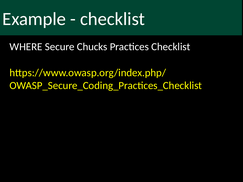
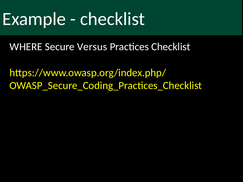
Chucks: Chucks -> Versus
